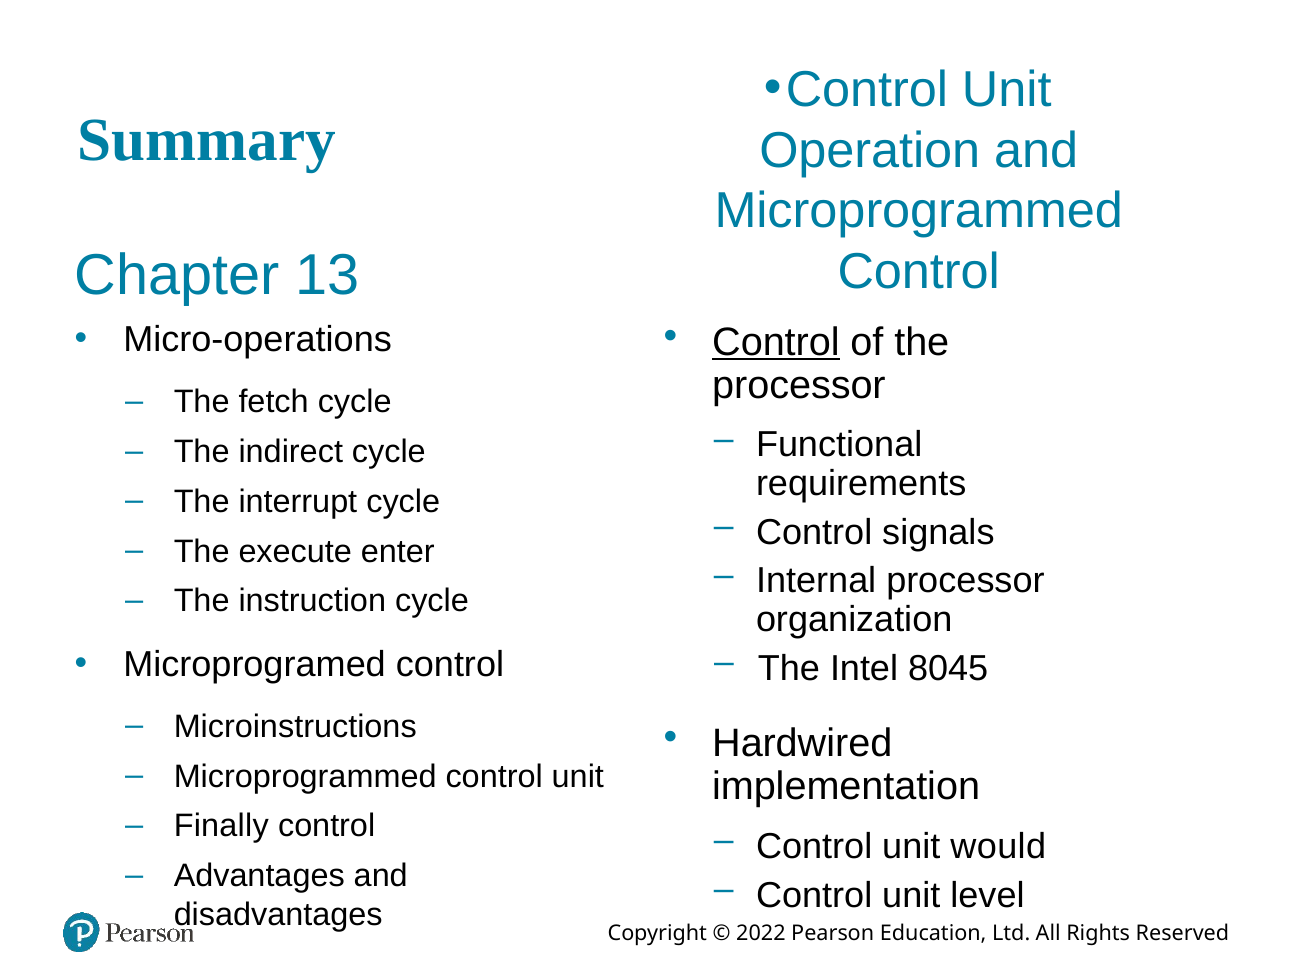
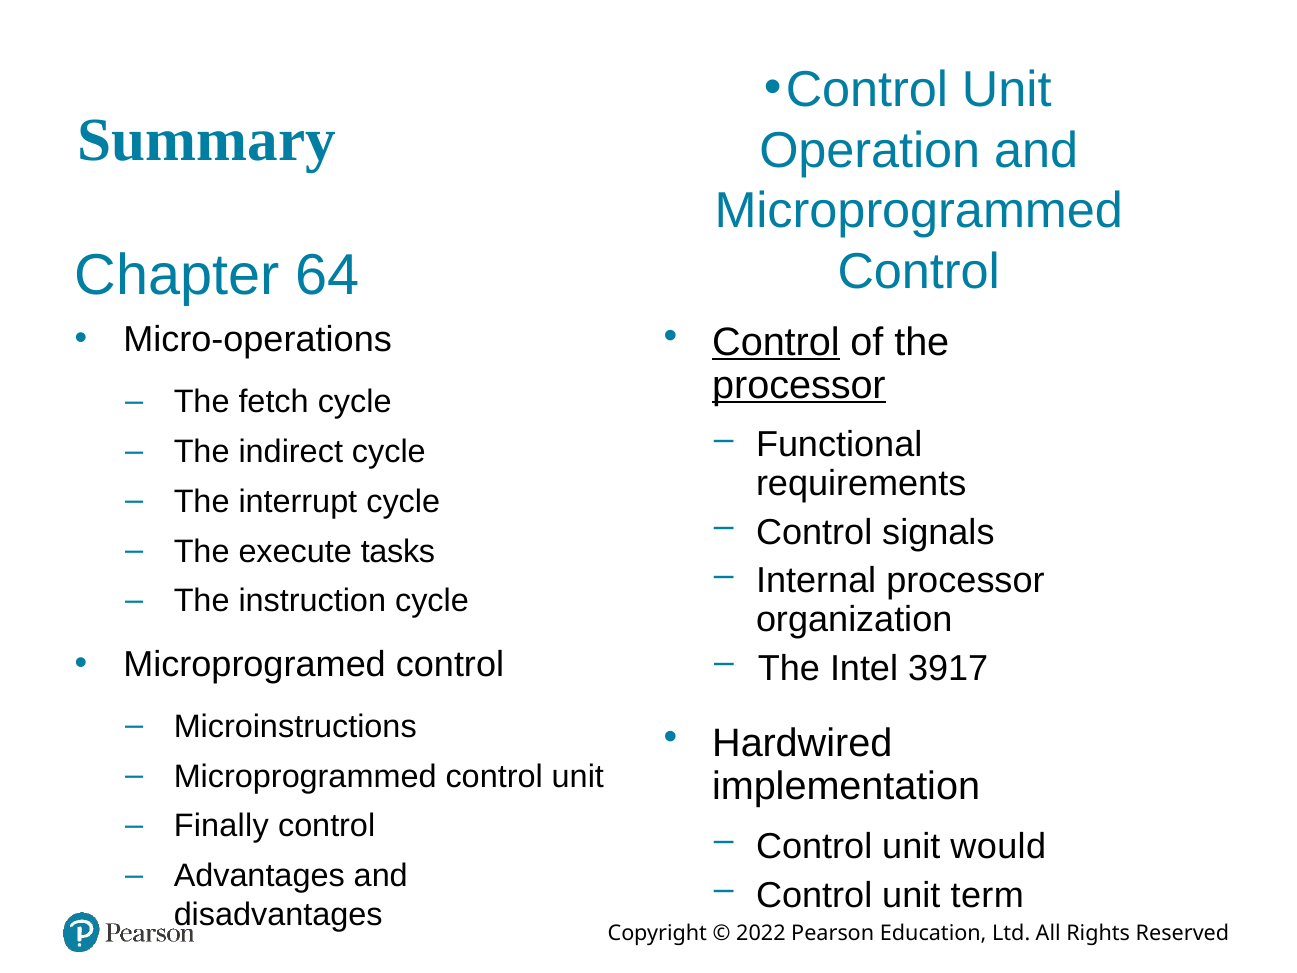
13: 13 -> 64
processor at (799, 385) underline: none -> present
enter: enter -> tasks
8045: 8045 -> 3917
level: level -> term
